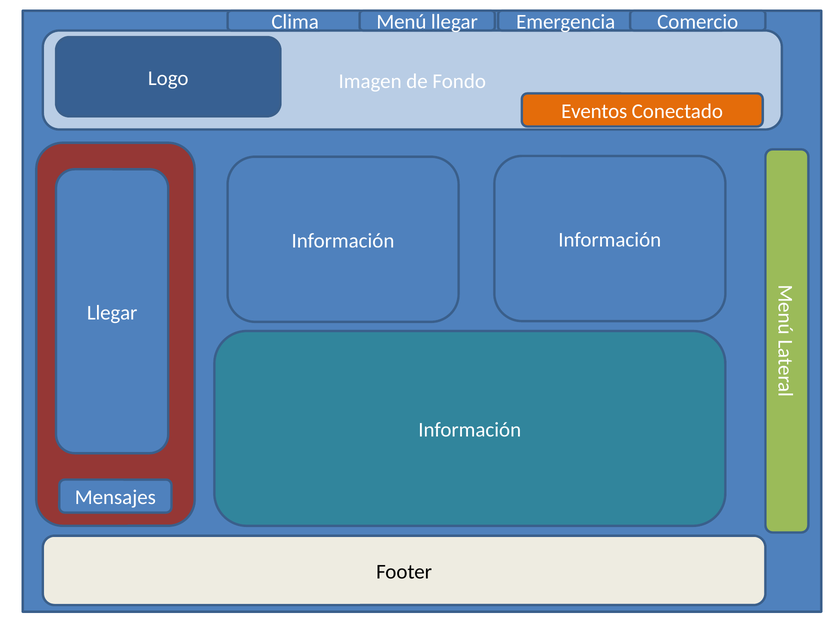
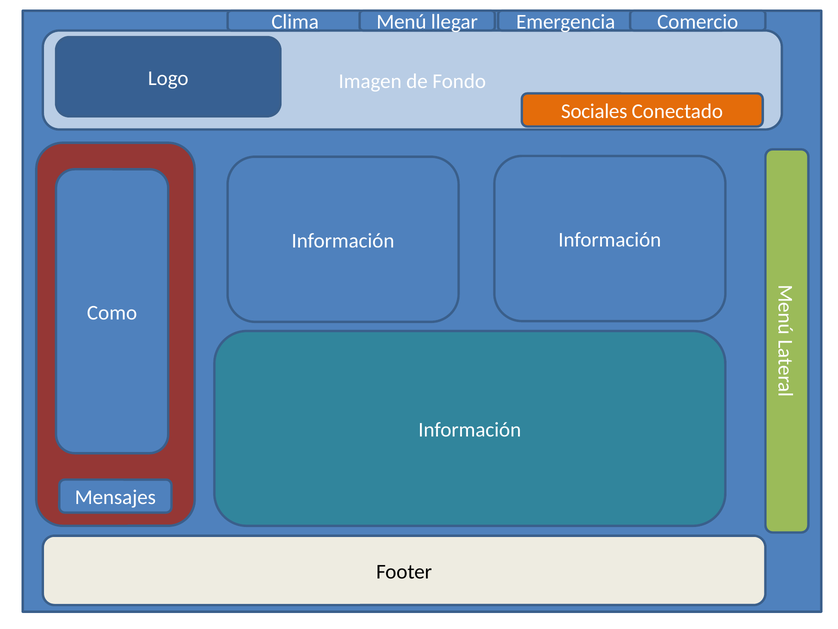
Eventos: Eventos -> Sociales
Llegar at (112, 312): Llegar -> Como
